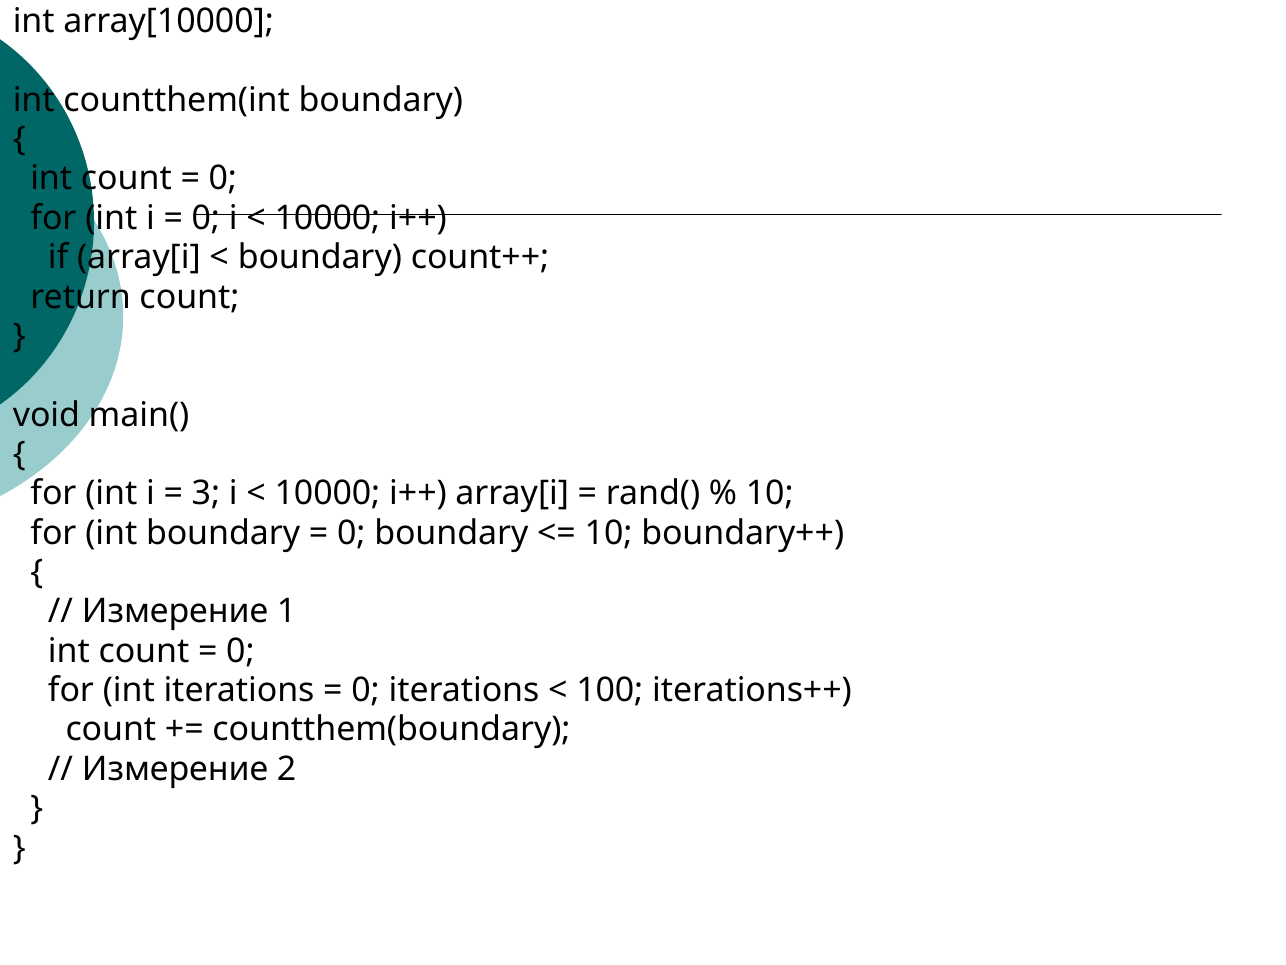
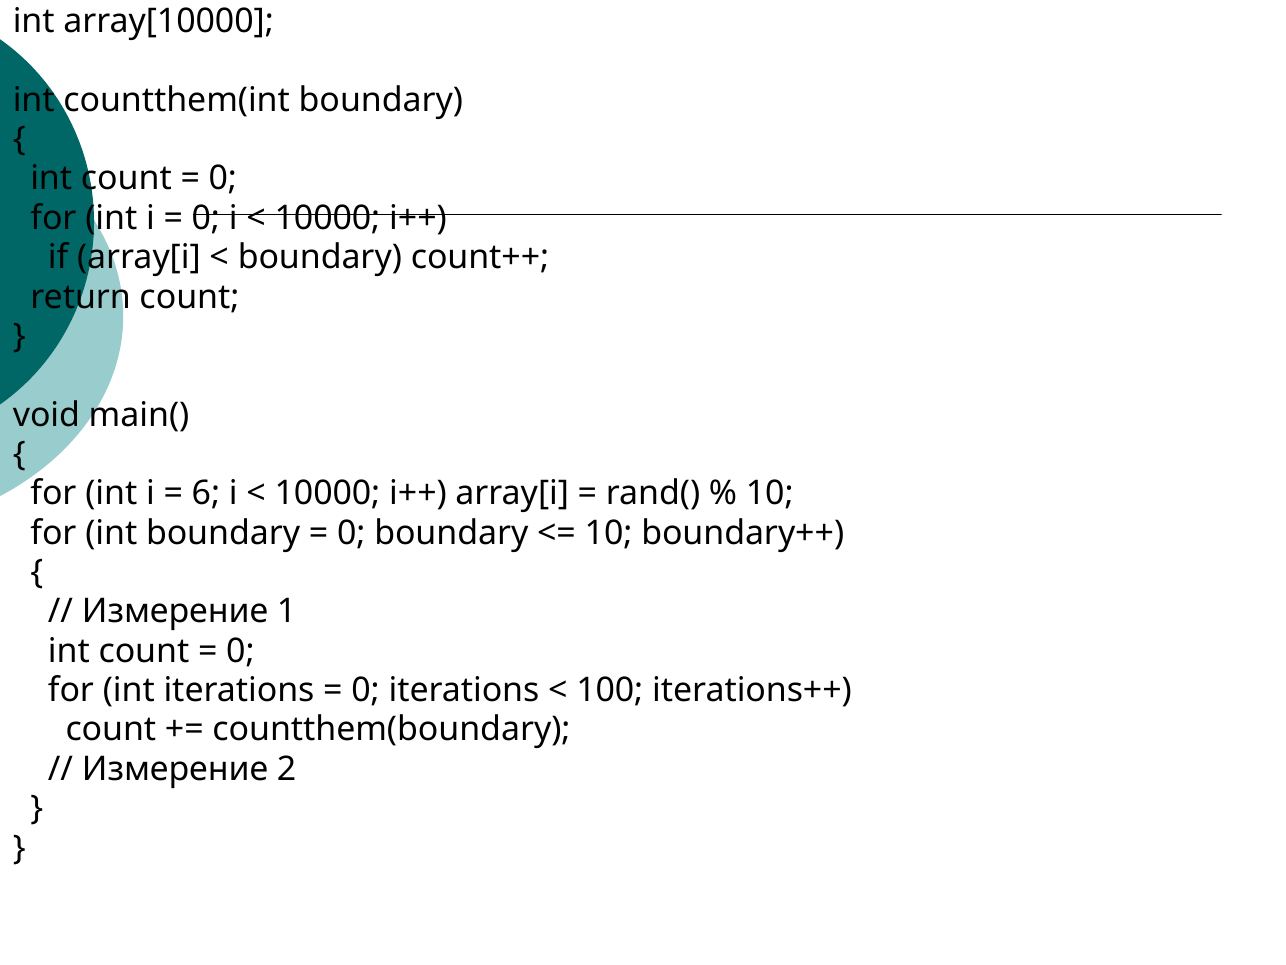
3: 3 -> 6
